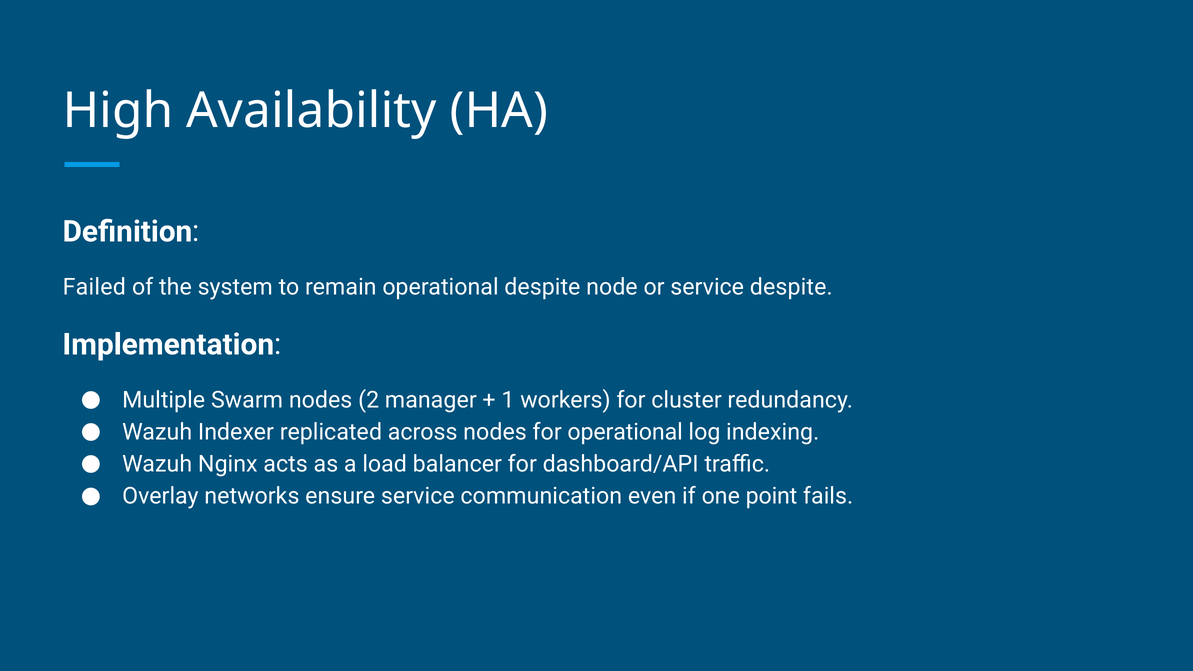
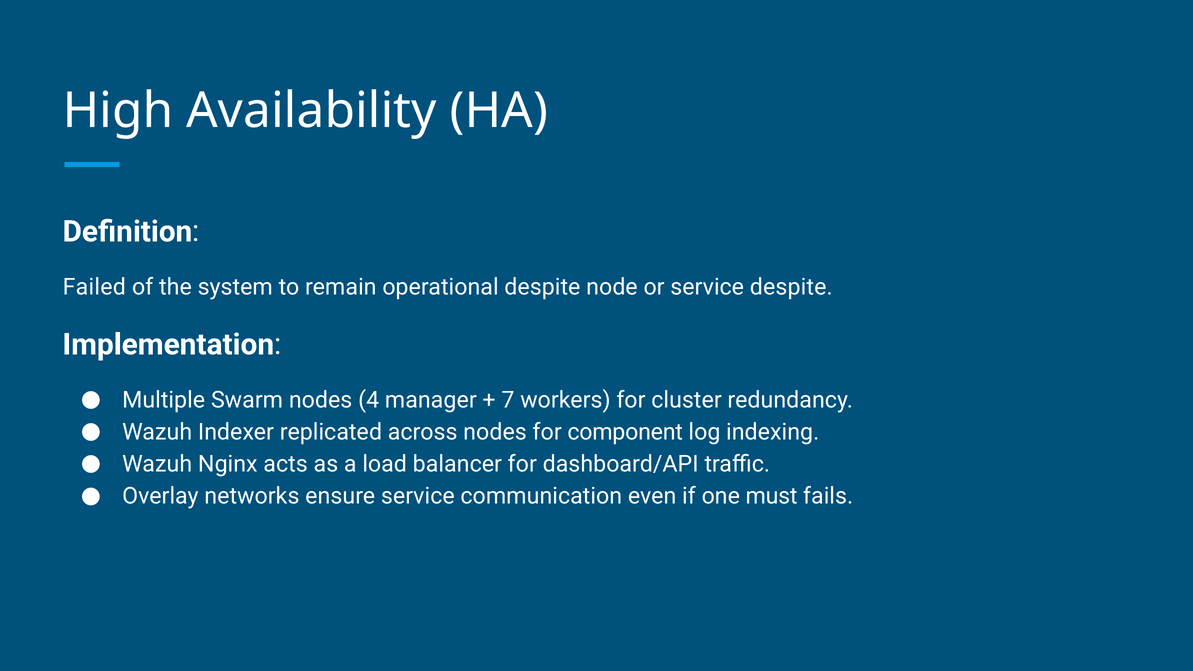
2: 2 -> 4
1: 1 -> 7
for operational: operational -> component
point: point -> must
